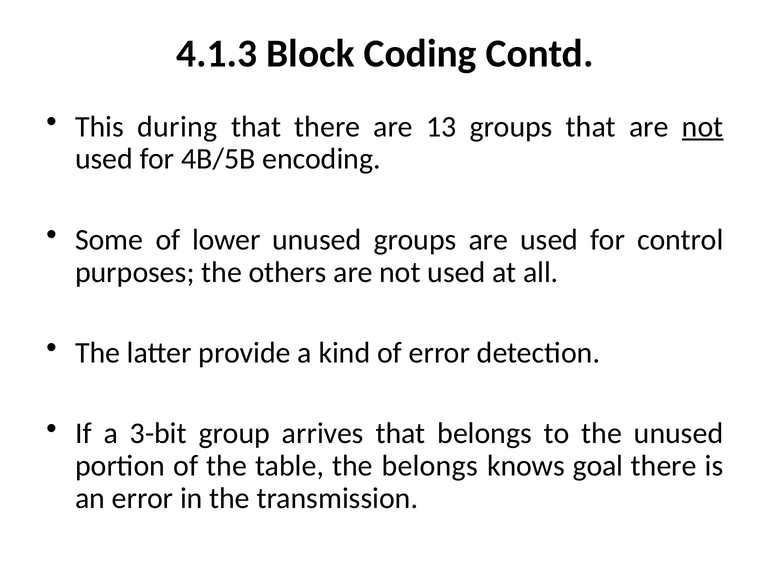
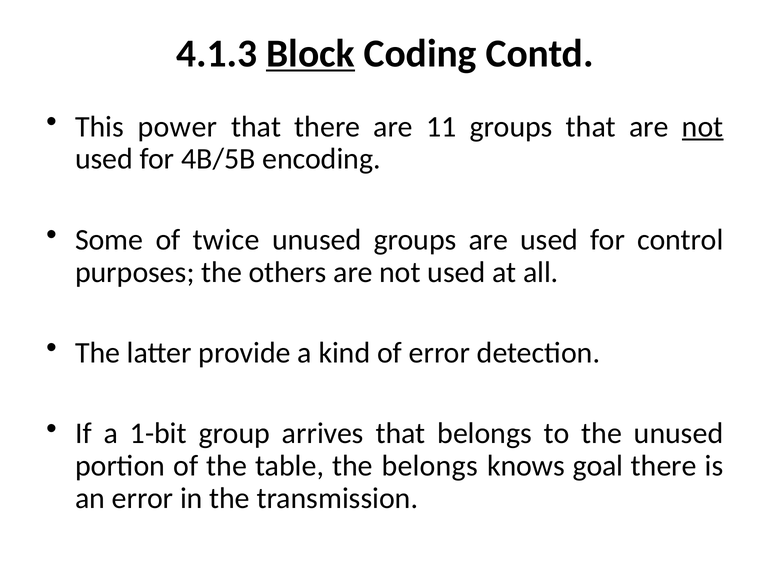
Block underline: none -> present
during: during -> power
13: 13 -> 11
lower: lower -> twice
3-bit: 3-bit -> 1-bit
